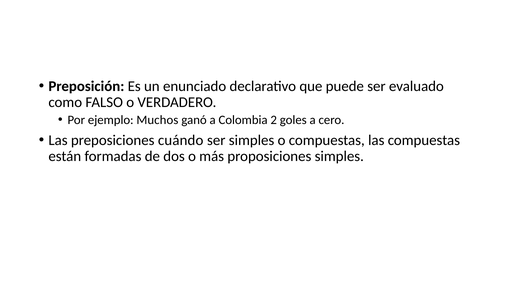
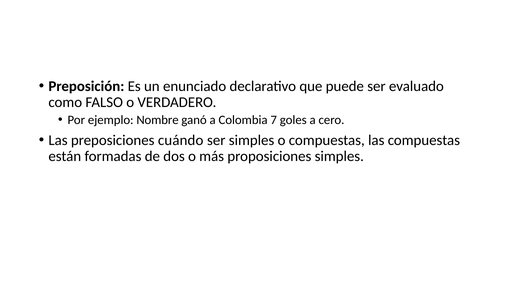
Muchos: Muchos -> Nombre
2: 2 -> 7
